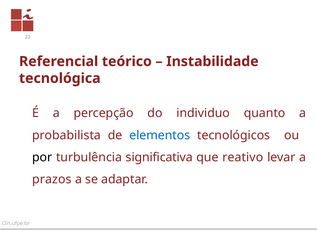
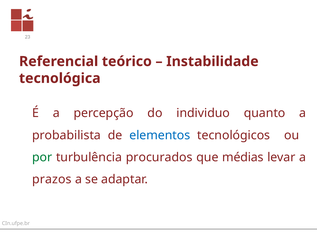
por colour: black -> green
significativa: significativa -> procurados
reativo: reativo -> médias
